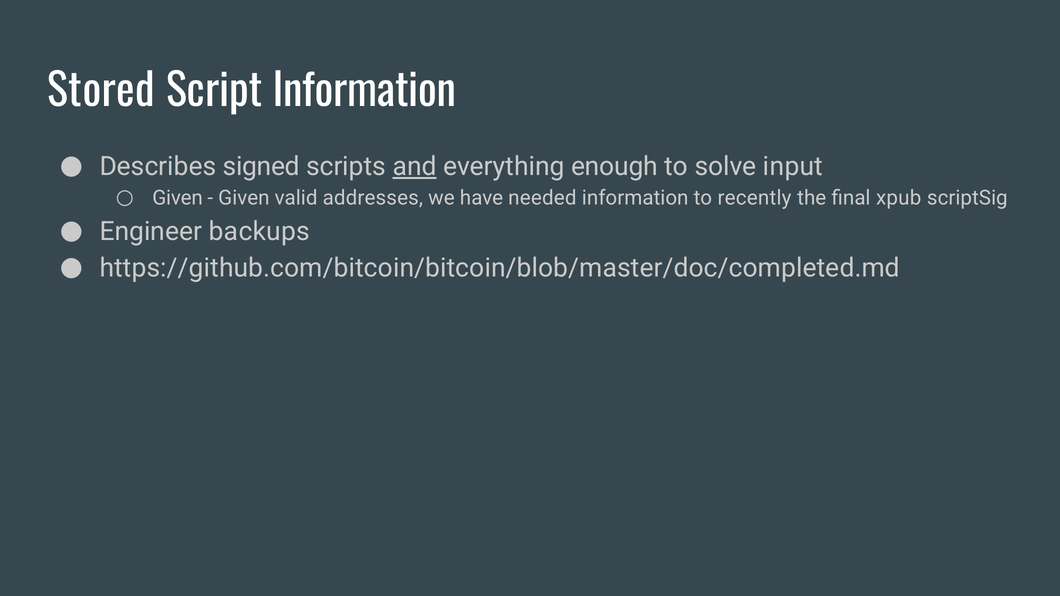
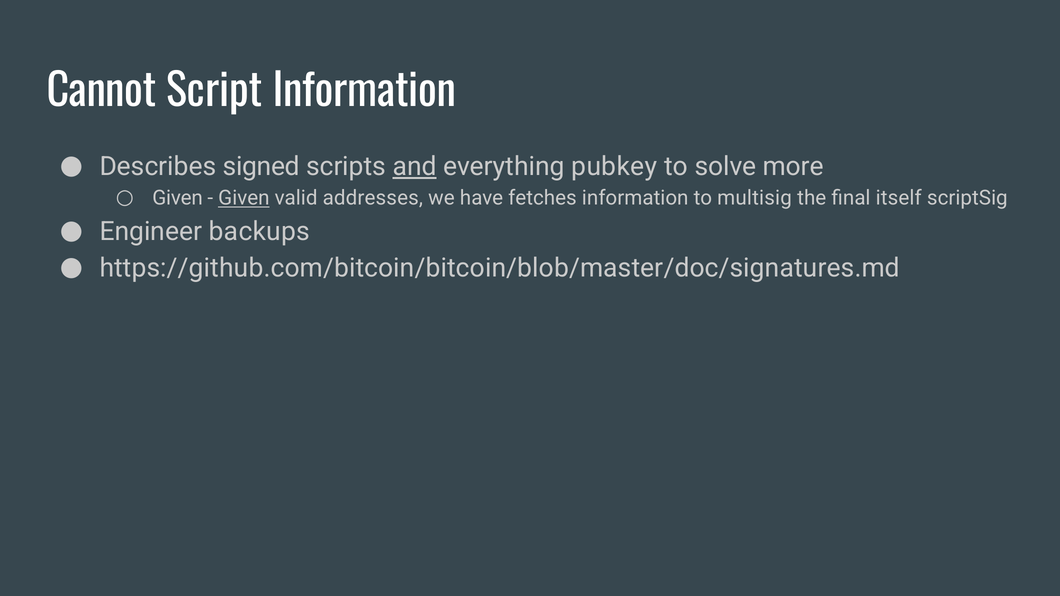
Stored: Stored -> Cannot
enough: enough -> pubkey
input: input -> more
Given at (244, 198) underline: none -> present
needed: needed -> fetches
recently: recently -> multisig
xpub: xpub -> itself
https://github.com/bitcoin/bitcoin/blob/master/doc/completed.md: https://github.com/bitcoin/bitcoin/blob/master/doc/completed.md -> https://github.com/bitcoin/bitcoin/blob/master/doc/signatures.md
